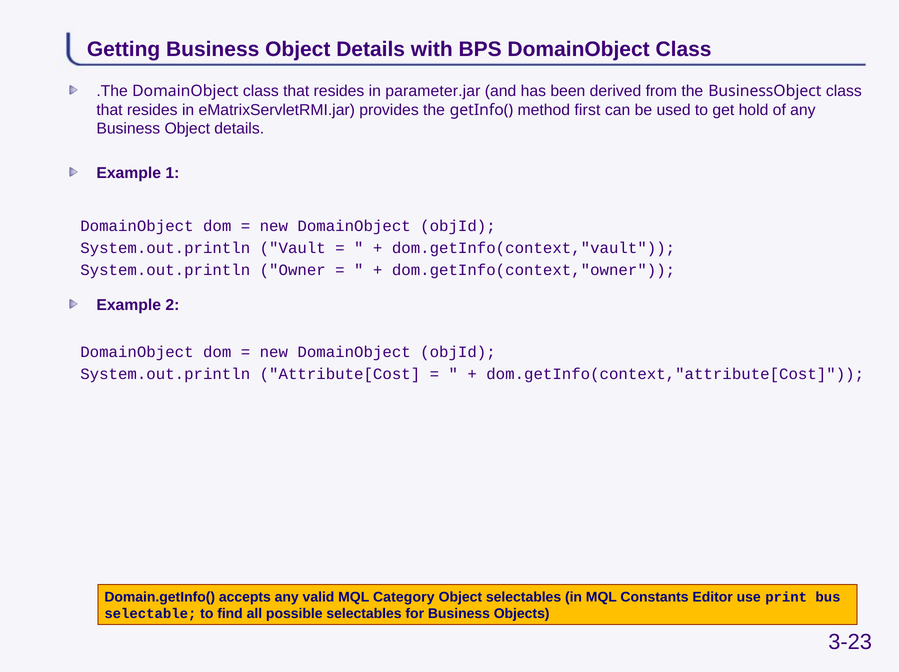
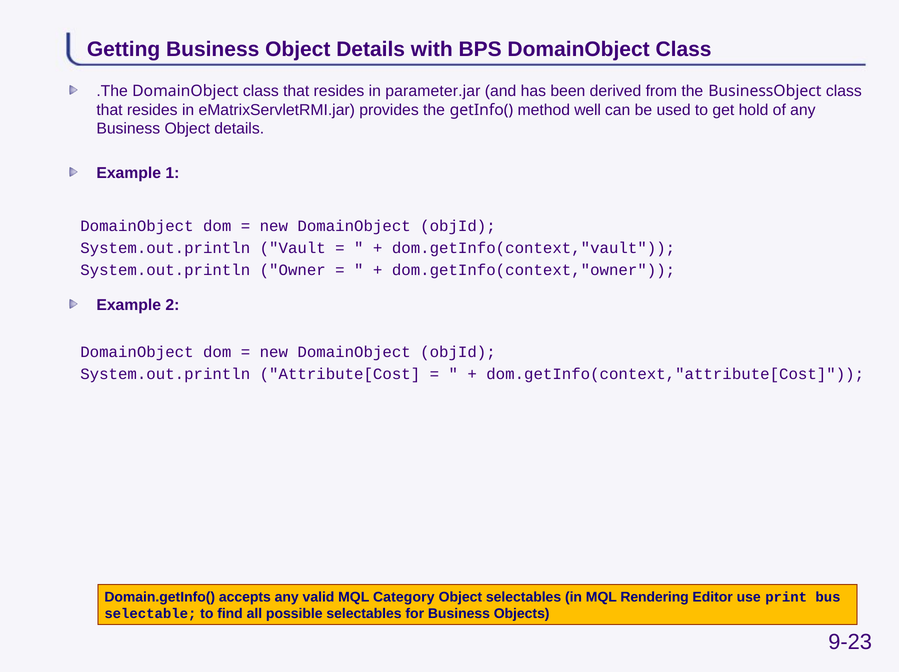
first: first -> well
Constants: Constants -> Rendering
3-23: 3-23 -> 9-23
